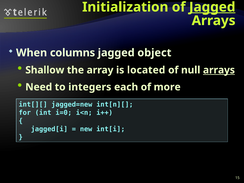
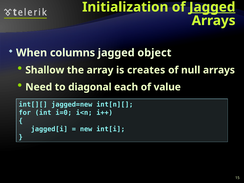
located: located -> creates
arrays at (219, 70) underline: present -> none
integers: integers -> diagonal
more: more -> value
